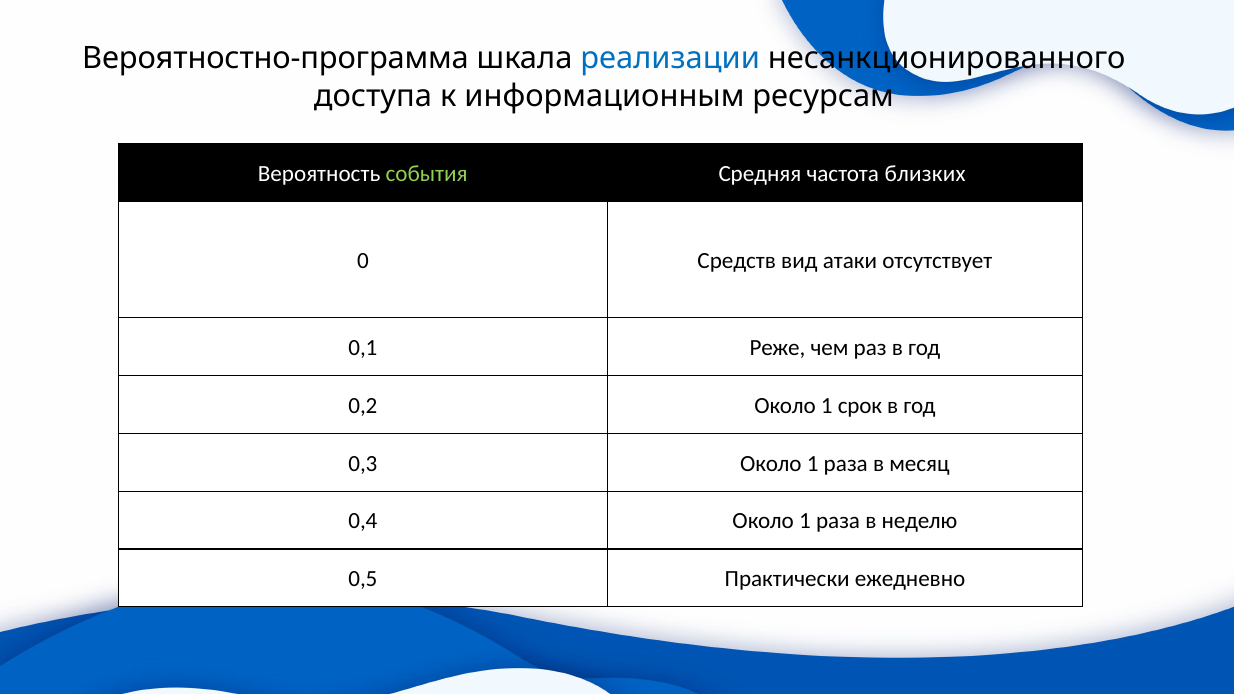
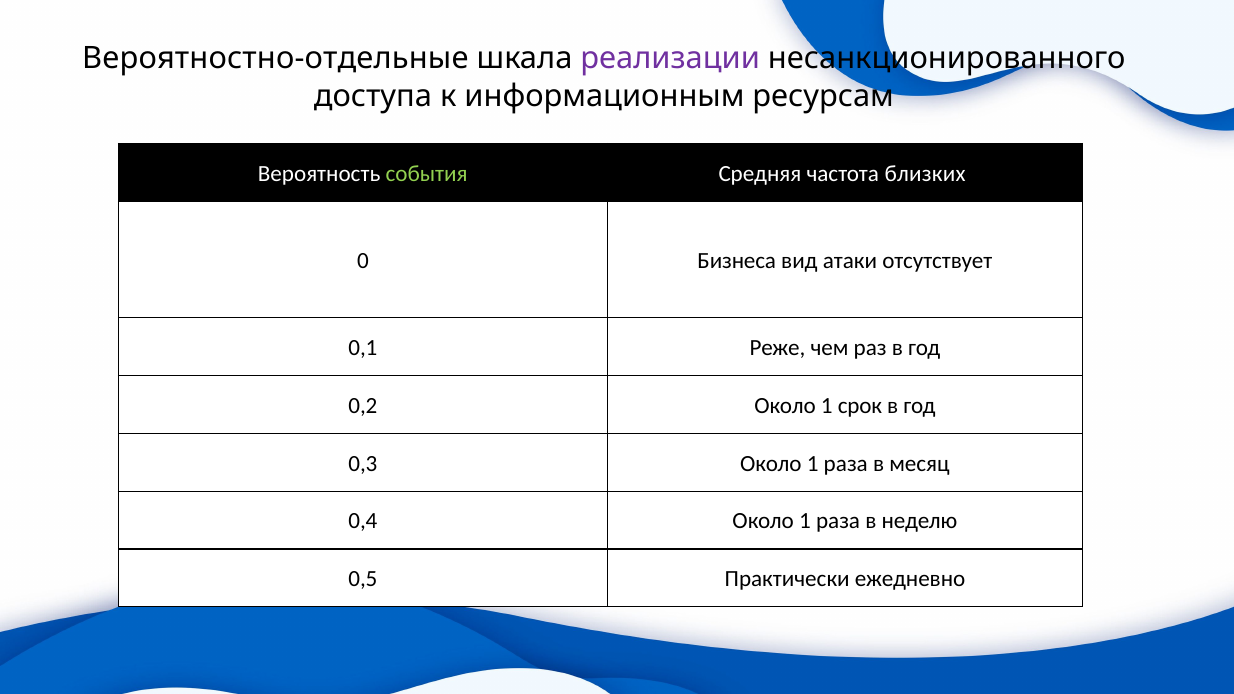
Вероятностно-программа: Вероятностно-программа -> Вероятностно-отдельные
реализации colour: blue -> purple
Средств: Средств -> Бизнеса
